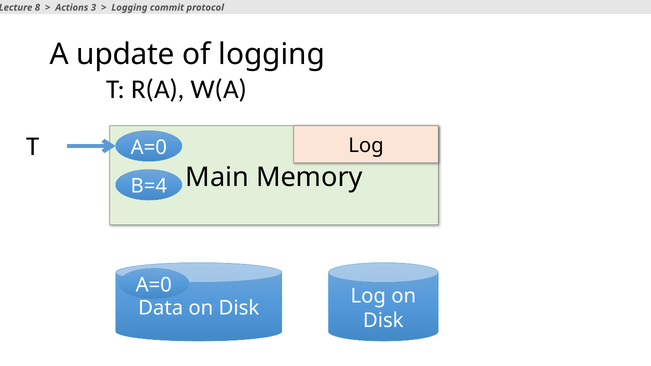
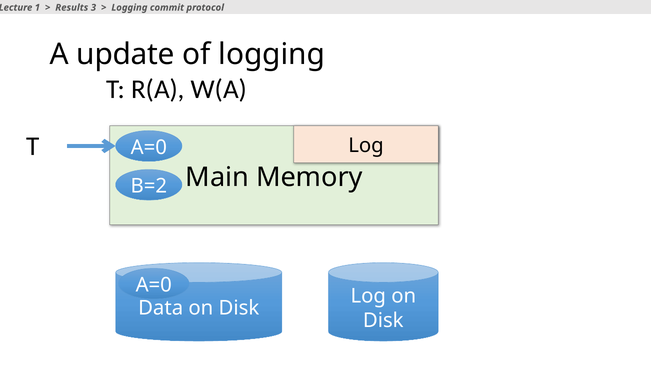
8: 8 -> 1
Actions: Actions -> Results
B=4: B=4 -> B=2
